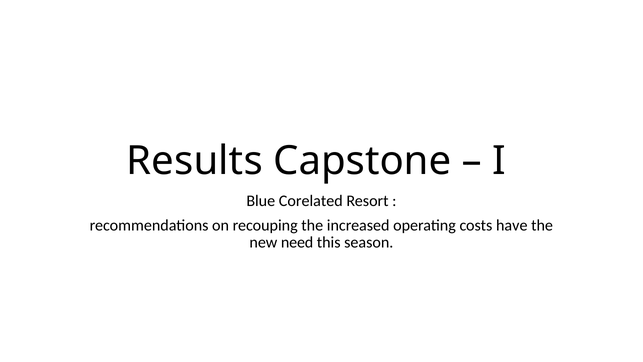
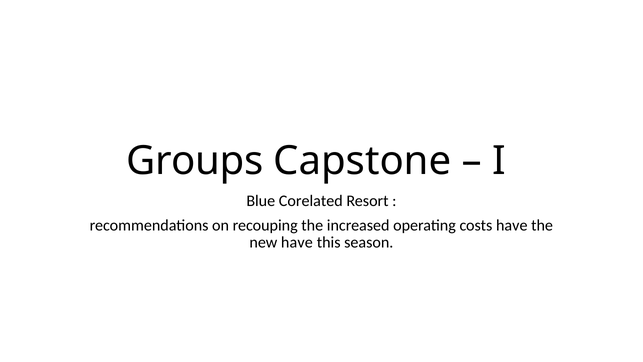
Results: Results -> Groups
new need: need -> have
